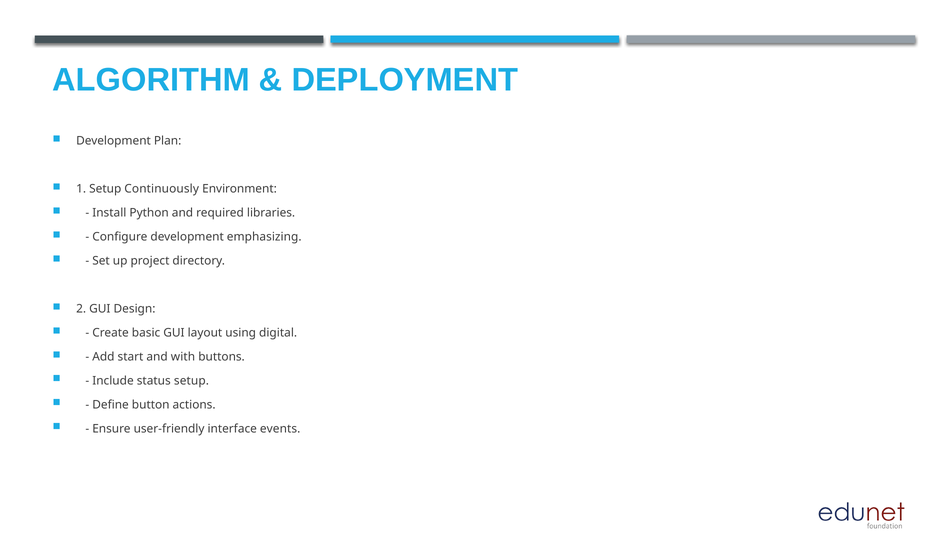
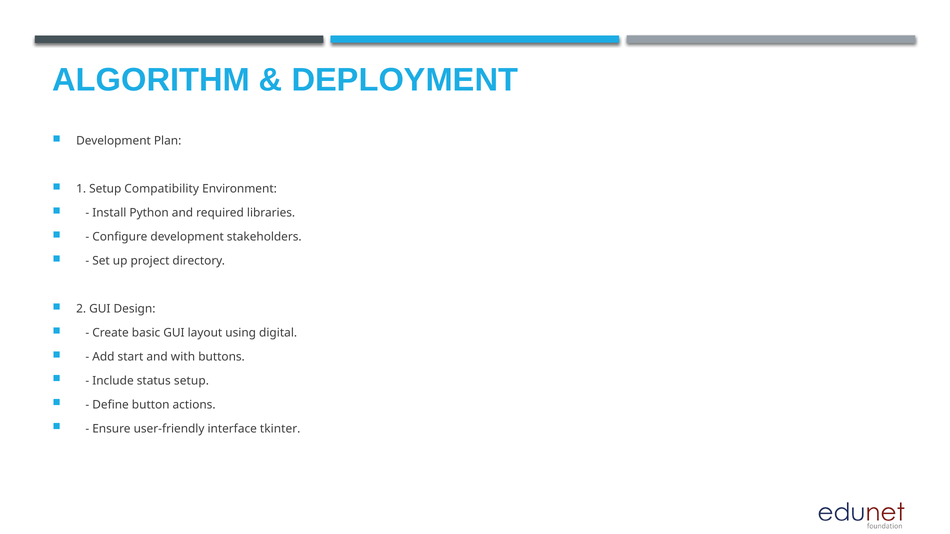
Continuously: Continuously -> Compatibility
emphasizing: emphasizing -> stakeholders
events: events -> tkinter
